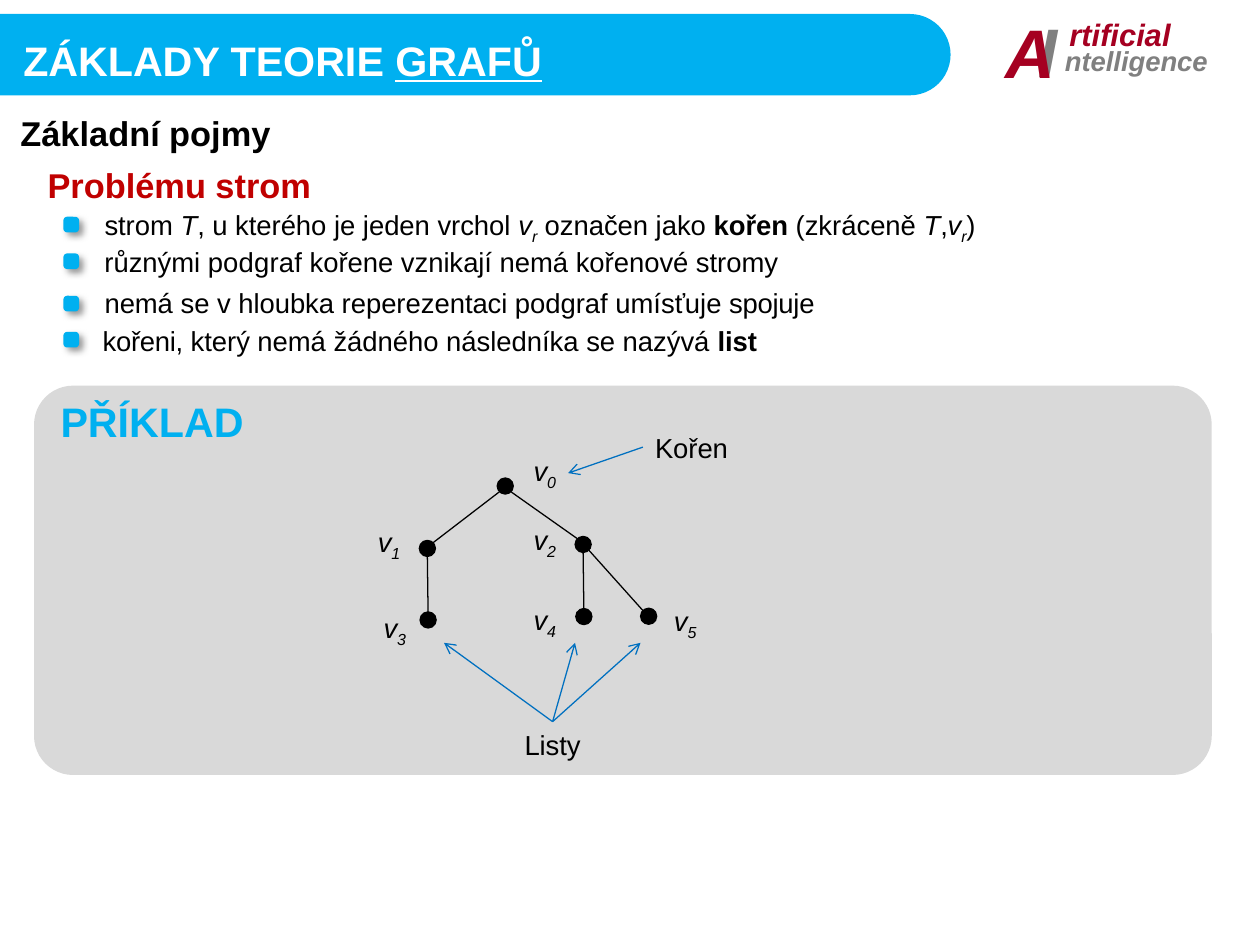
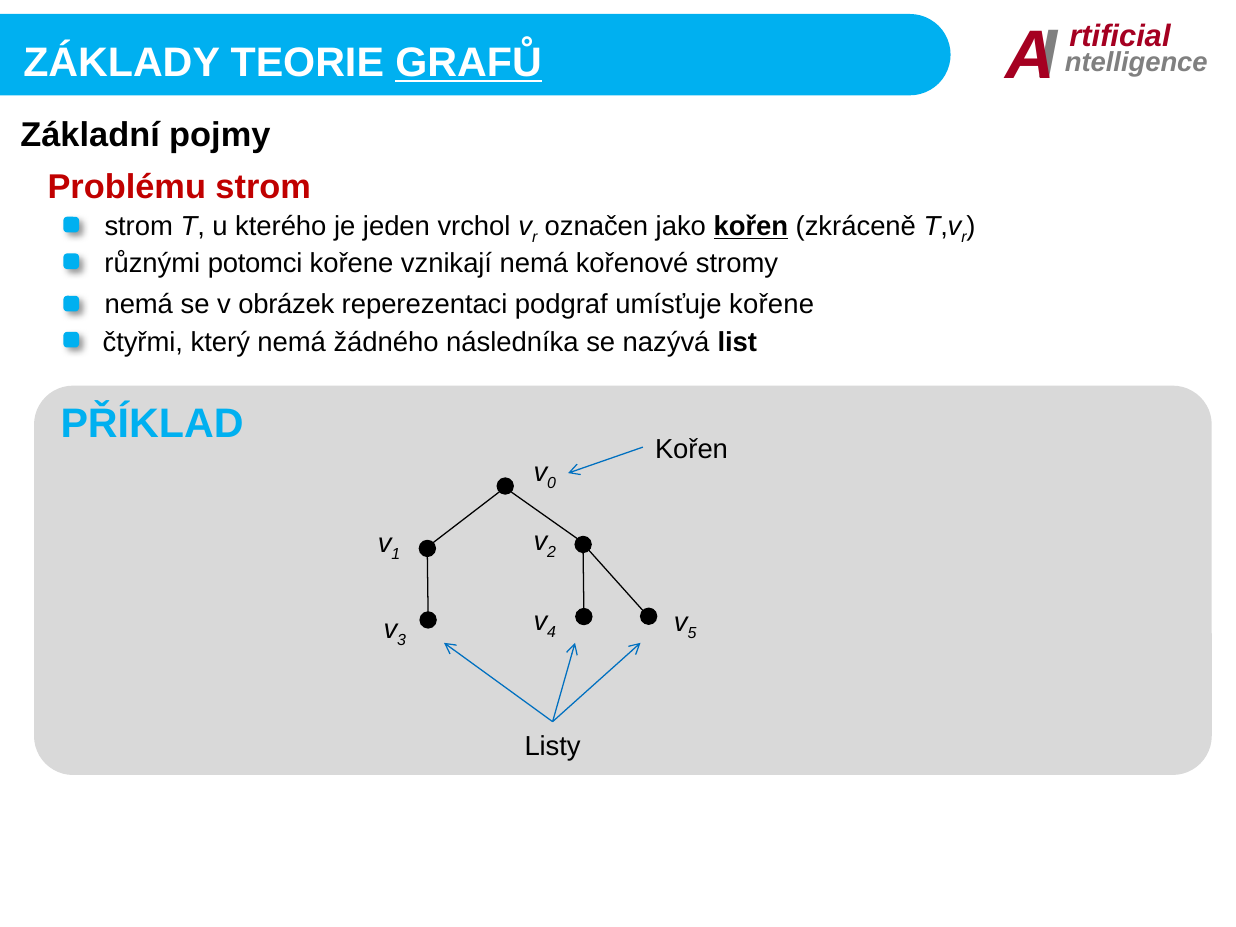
kořen at (751, 227) underline: none -> present
různými podgraf: podgraf -> potomci
hloubka: hloubka -> obrázek
umísťuje spojuje: spojuje -> kořene
kořeni: kořeni -> čtyřmi
